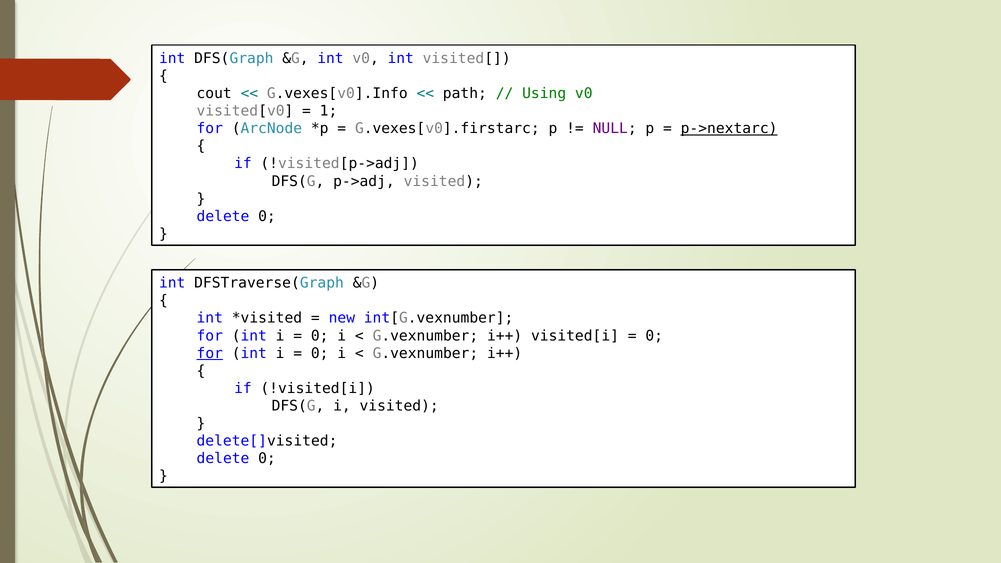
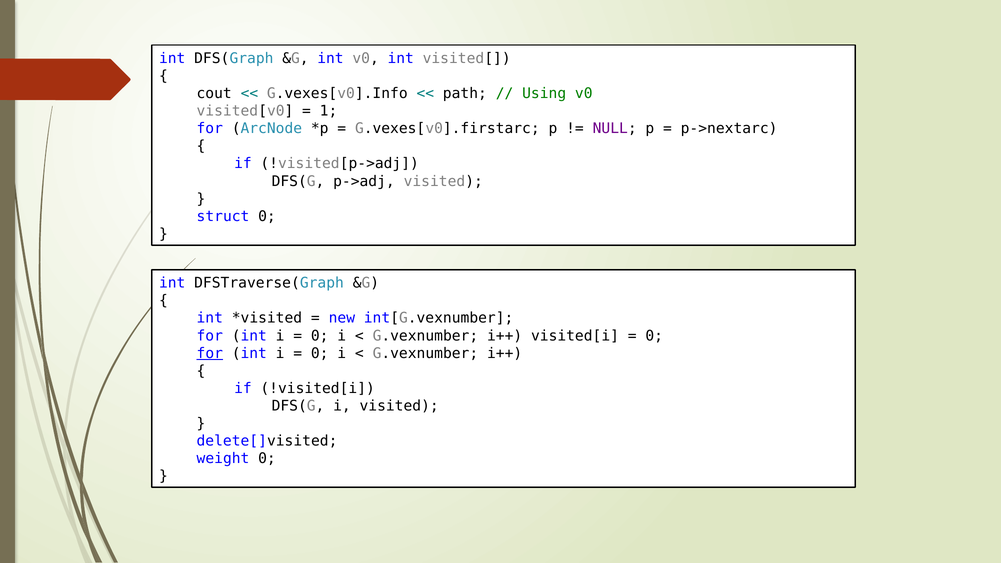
p->nextarc underline: present -> none
delete at (223, 216): delete -> struct
delete at (223, 458): delete -> weight
